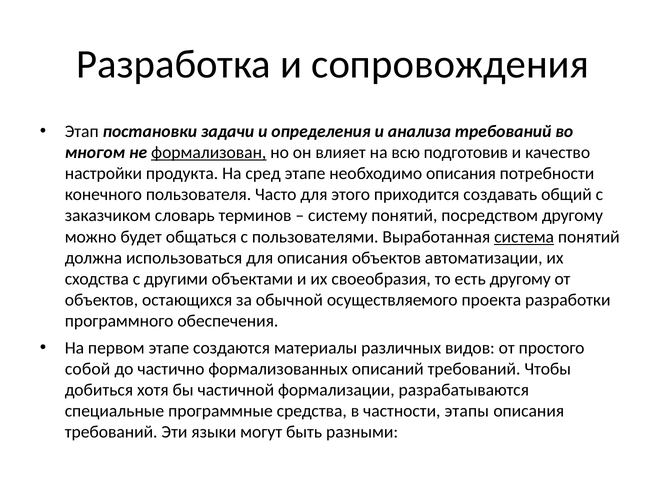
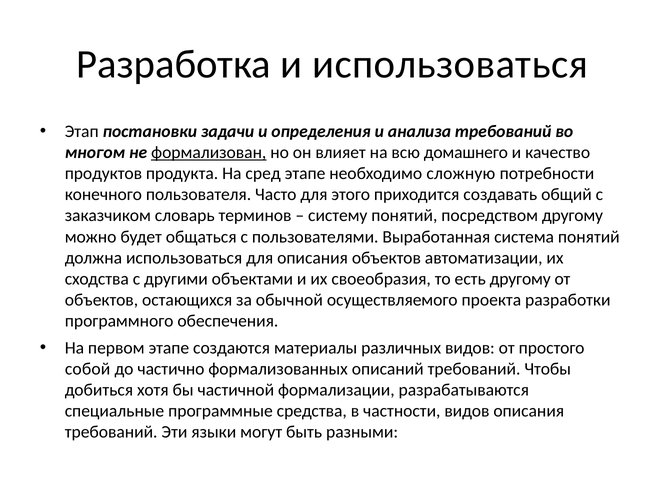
и сопровождения: сопровождения -> использоваться
подготовив: подготовив -> домашнего
настройки: настройки -> продуктов
необходимо описания: описания -> сложную
система underline: present -> none
частности этапы: этапы -> видов
